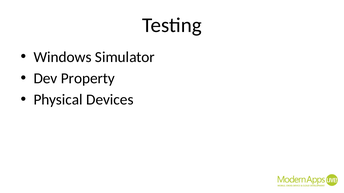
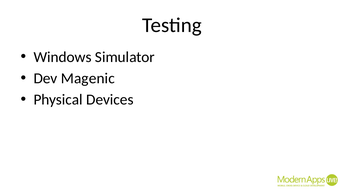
Property: Property -> Magenic
